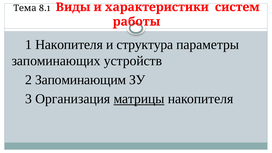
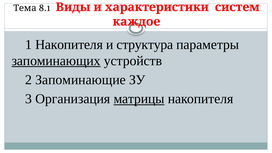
работы: работы -> каждое
запоминающих underline: none -> present
Запоминающим: Запоминающим -> Запоминающие
